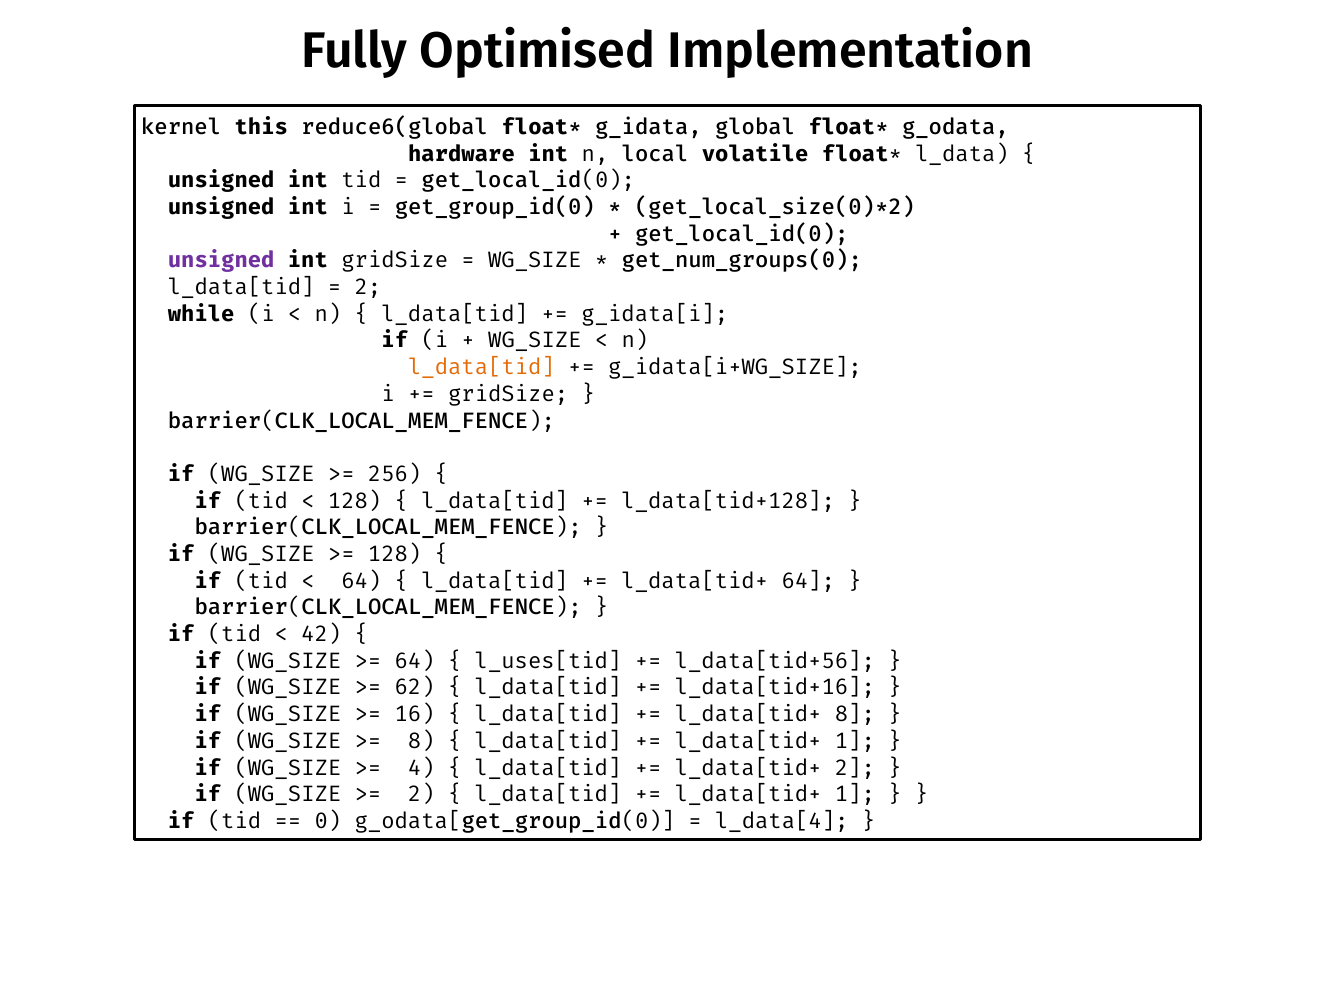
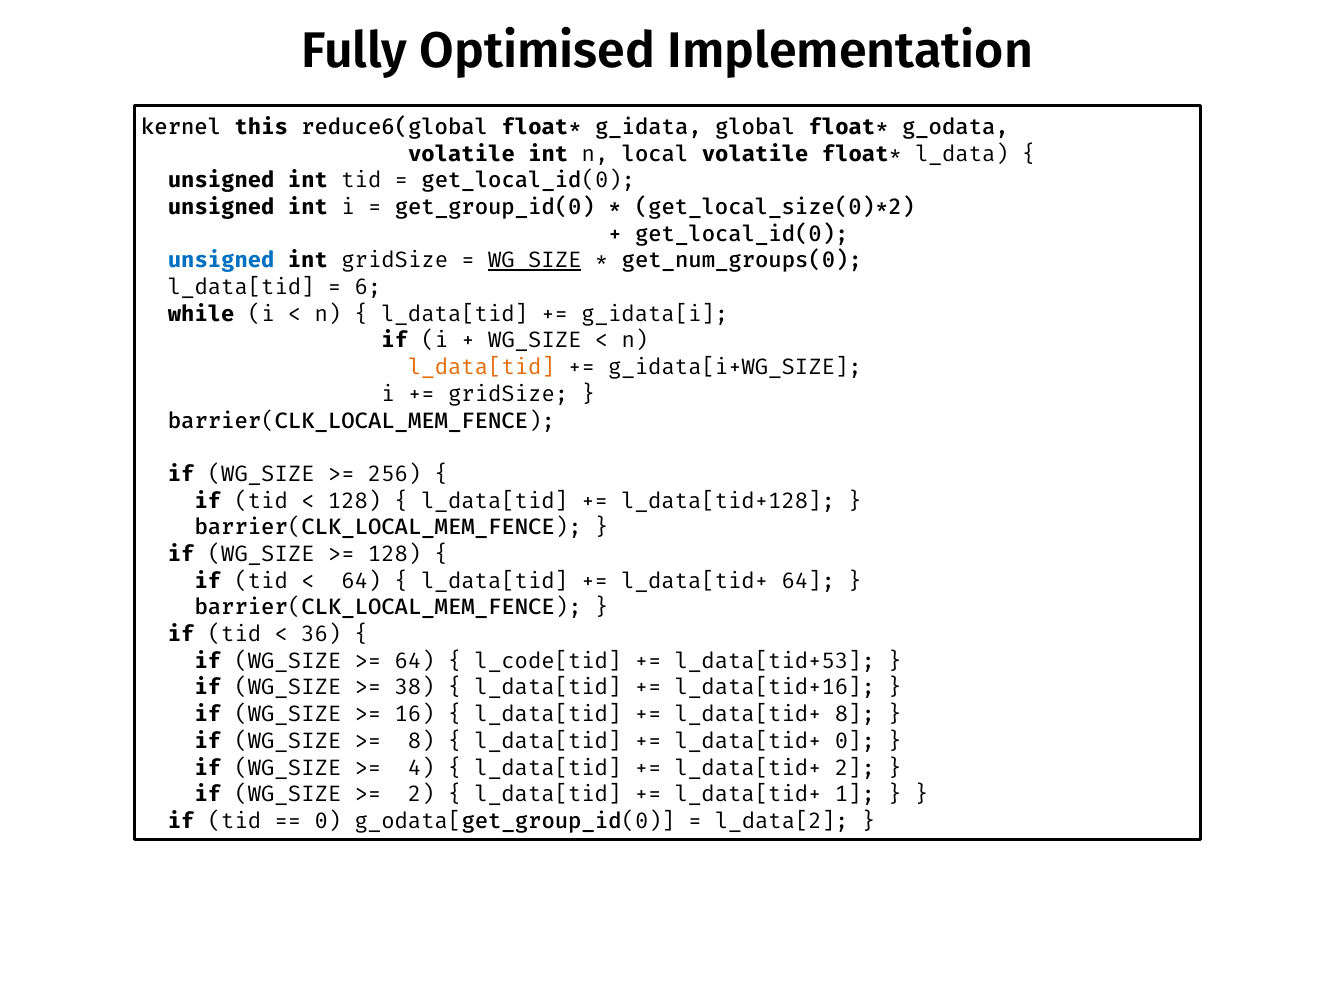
hardware at (461, 154): hardware -> volatile
unsigned at (221, 261) colour: purple -> blue
WG_SIZE at (535, 261) underline: none -> present
2 at (368, 287): 2 -> 6
42: 42 -> 36
l_uses[tid: l_uses[tid -> l_code[tid
l_data[tid+56: l_data[tid+56 -> l_data[tid+53
62: 62 -> 38
1 at (855, 741): 1 -> 0
l_data[4: l_data[4 -> l_data[2
